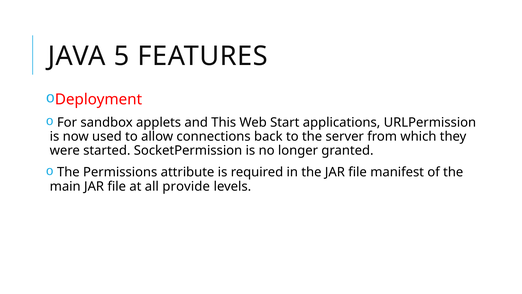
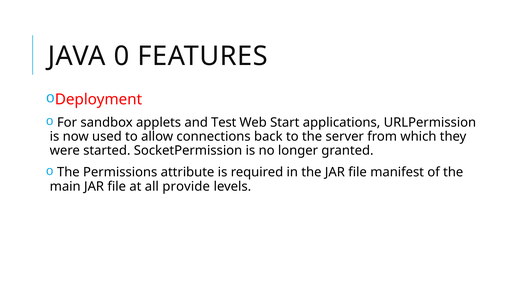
5: 5 -> 0
This: This -> Test
